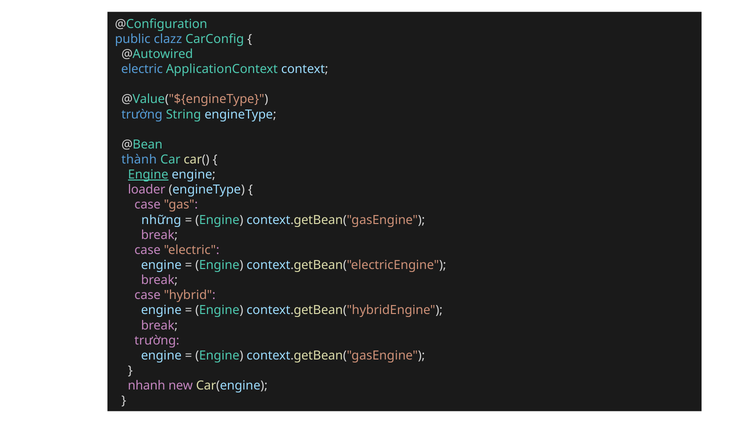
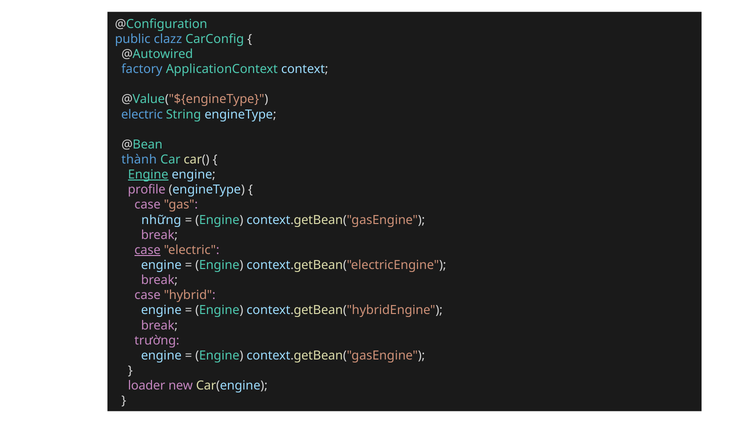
electric at (142, 69): electric -> factory
trường at (142, 114): trường -> electric
loader: loader -> profile
case at (148, 250) underline: none -> present
nhanh: nhanh -> loader
